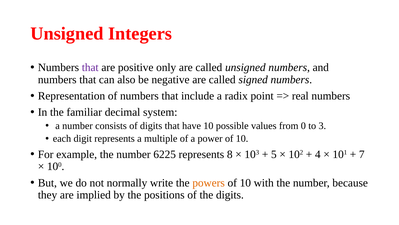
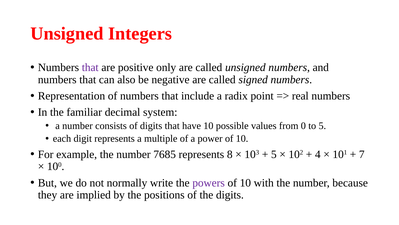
to 3: 3 -> 5
6225: 6225 -> 7685
powers colour: orange -> purple
